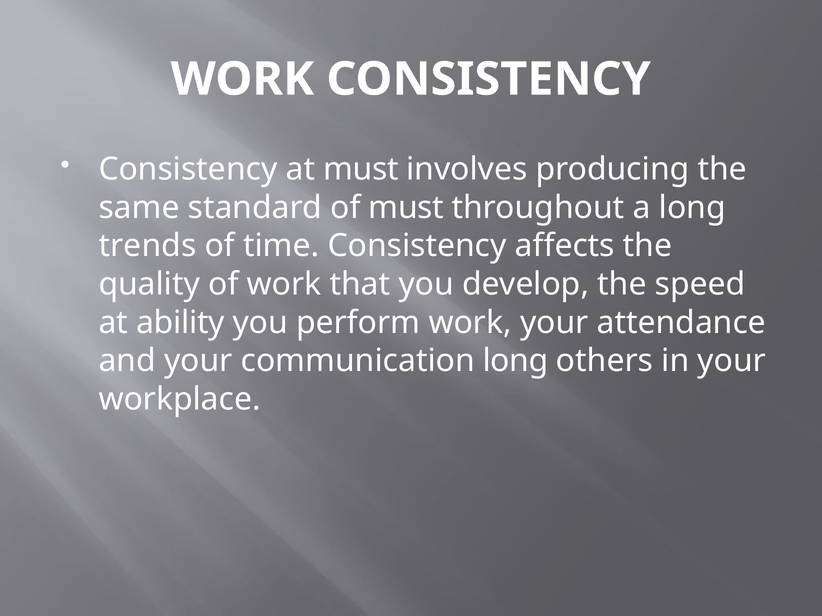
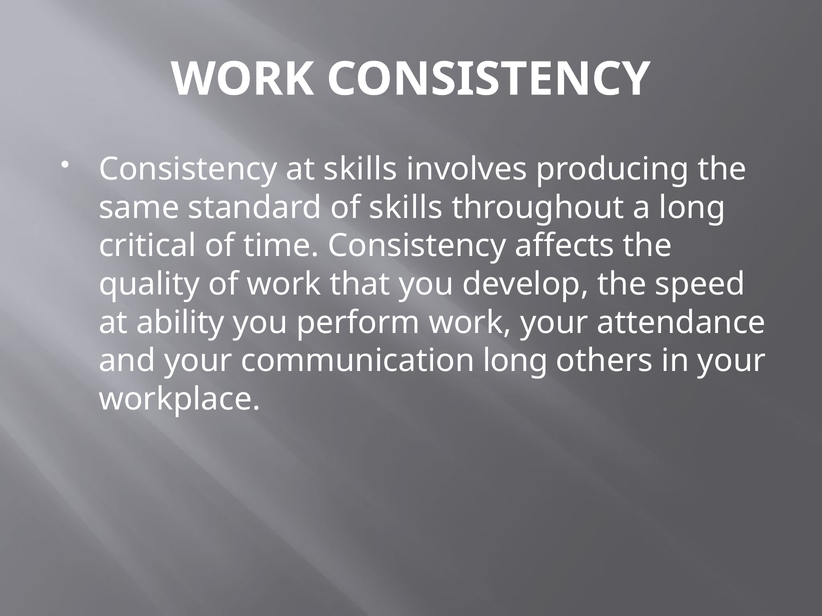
at must: must -> skills
of must: must -> skills
trends: trends -> critical
